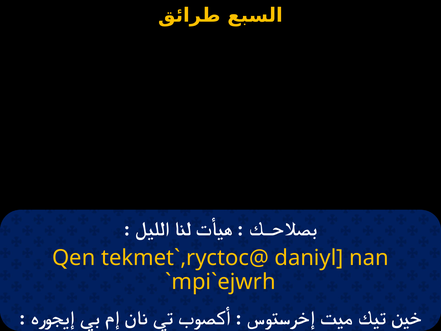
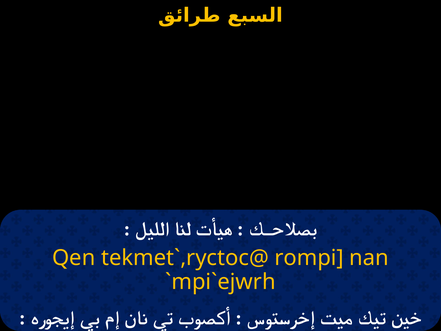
daniyl: daniyl -> rompi
